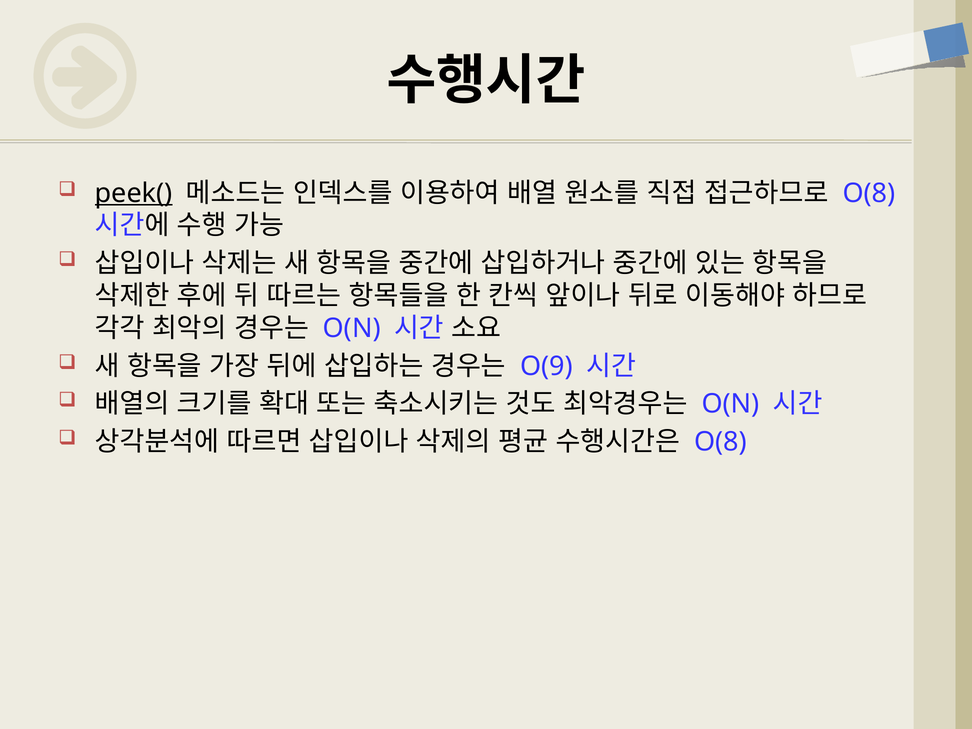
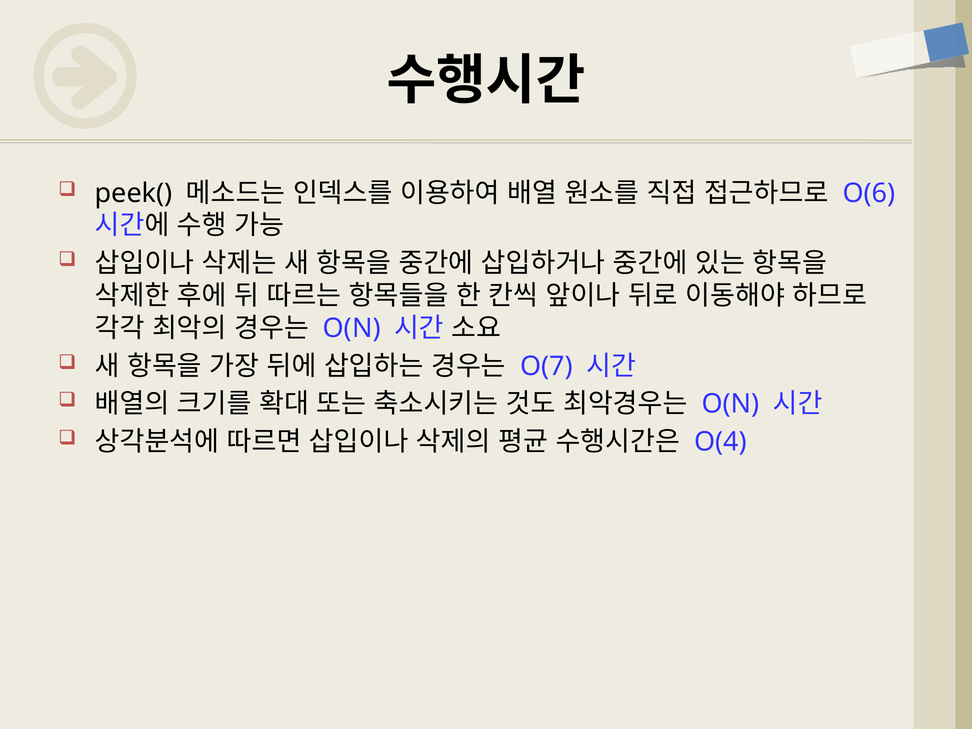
peek( underline: present -> none
O(8 at (869, 193): O(8 -> O(6
O(9: O(9 -> O(7
O(8 at (721, 442): O(8 -> O(4
